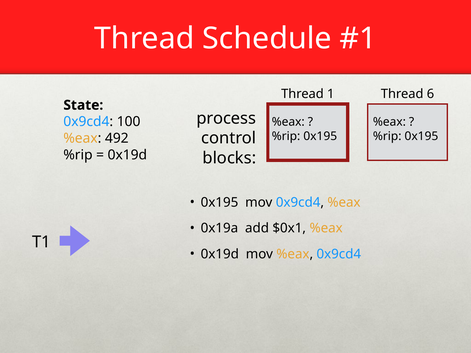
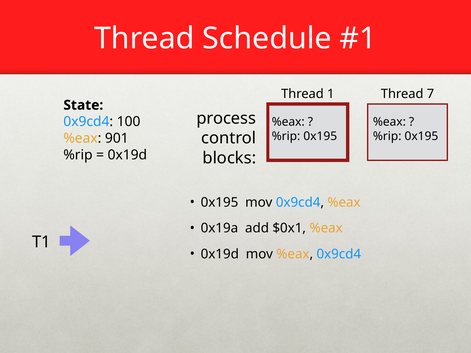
6: 6 -> 7
492: 492 -> 901
